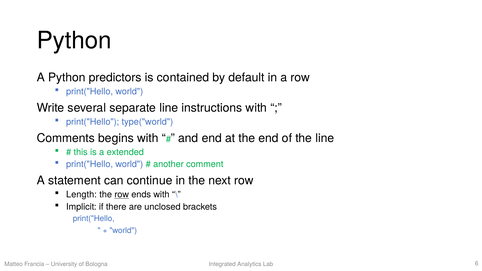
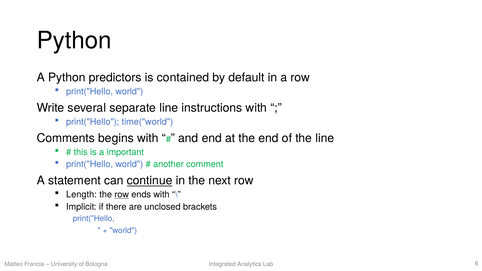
type("world: type("world -> time("world
extended: extended -> important
continue underline: none -> present
